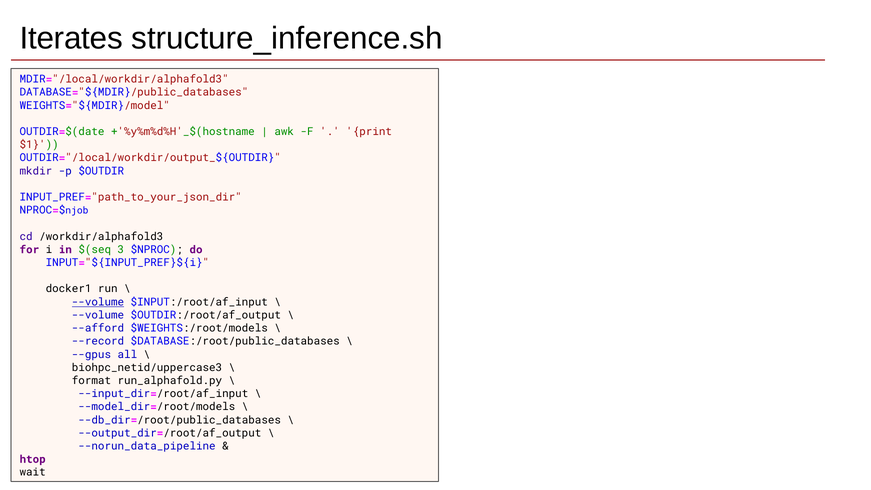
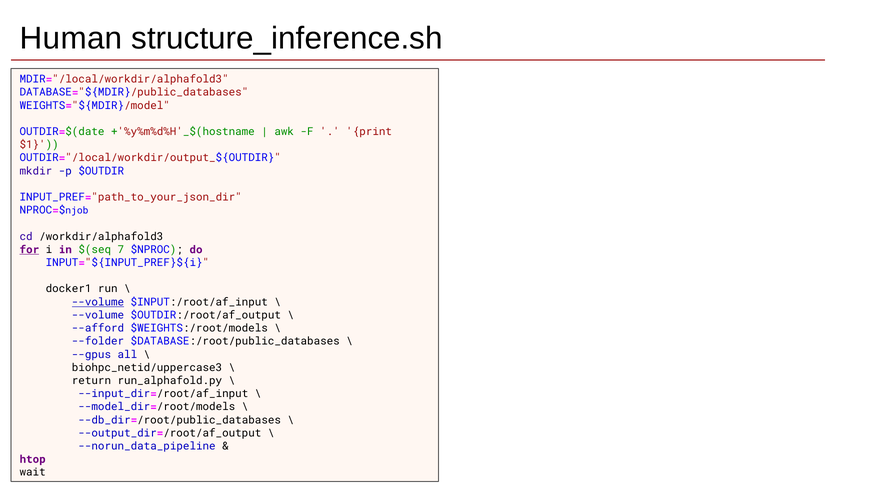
Iterates: Iterates -> Human
for underline: none -> present
3: 3 -> 7
--record: --record -> --folder
format: format -> return
